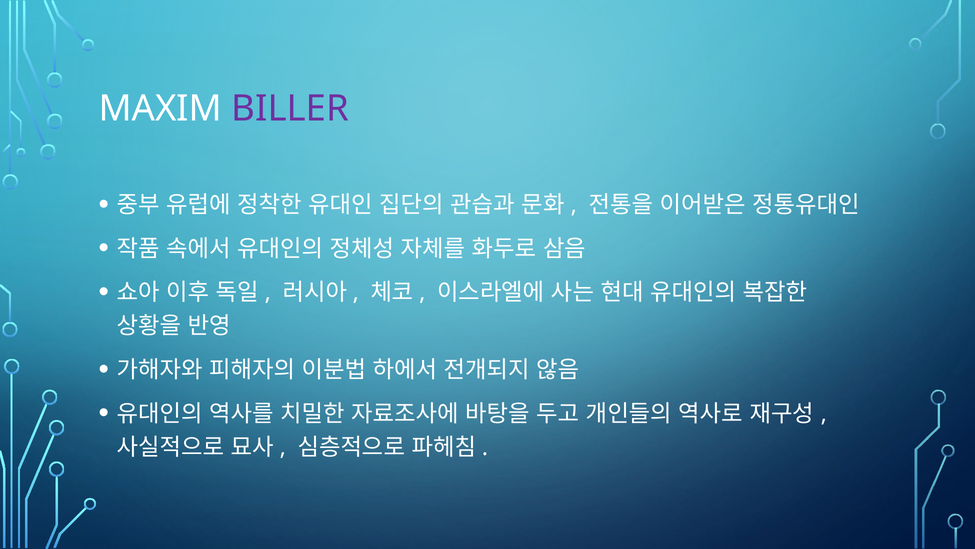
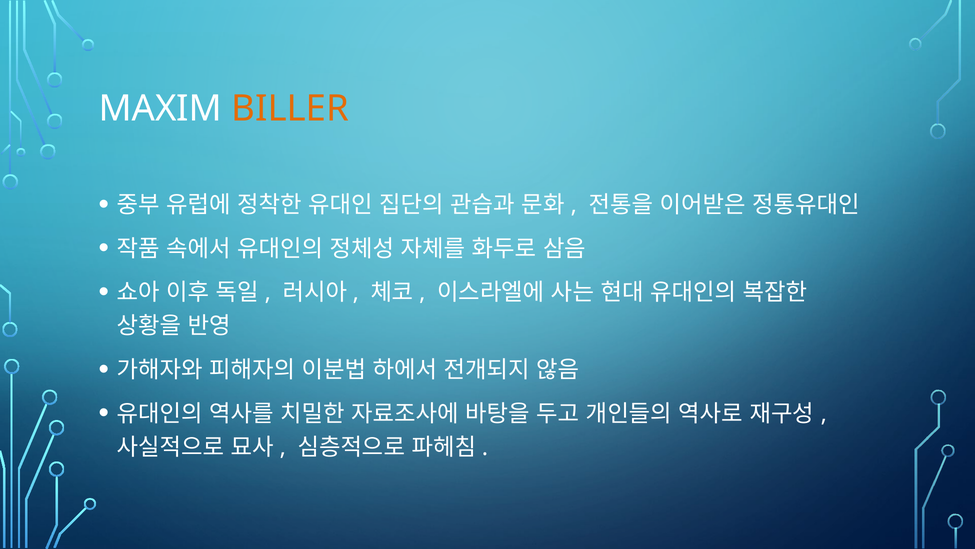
BILLER colour: purple -> orange
